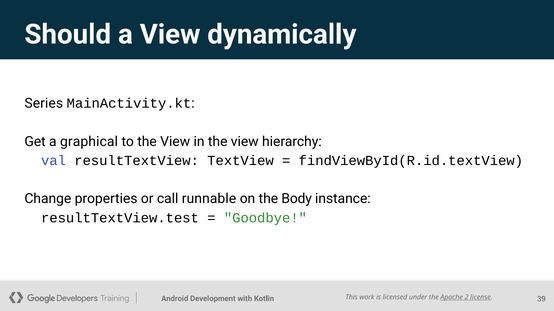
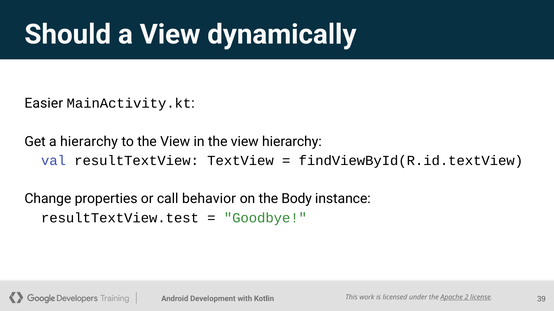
Series: Series -> Easier
a graphical: graphical -> hierarchy
runnable: runnable -> behavior
